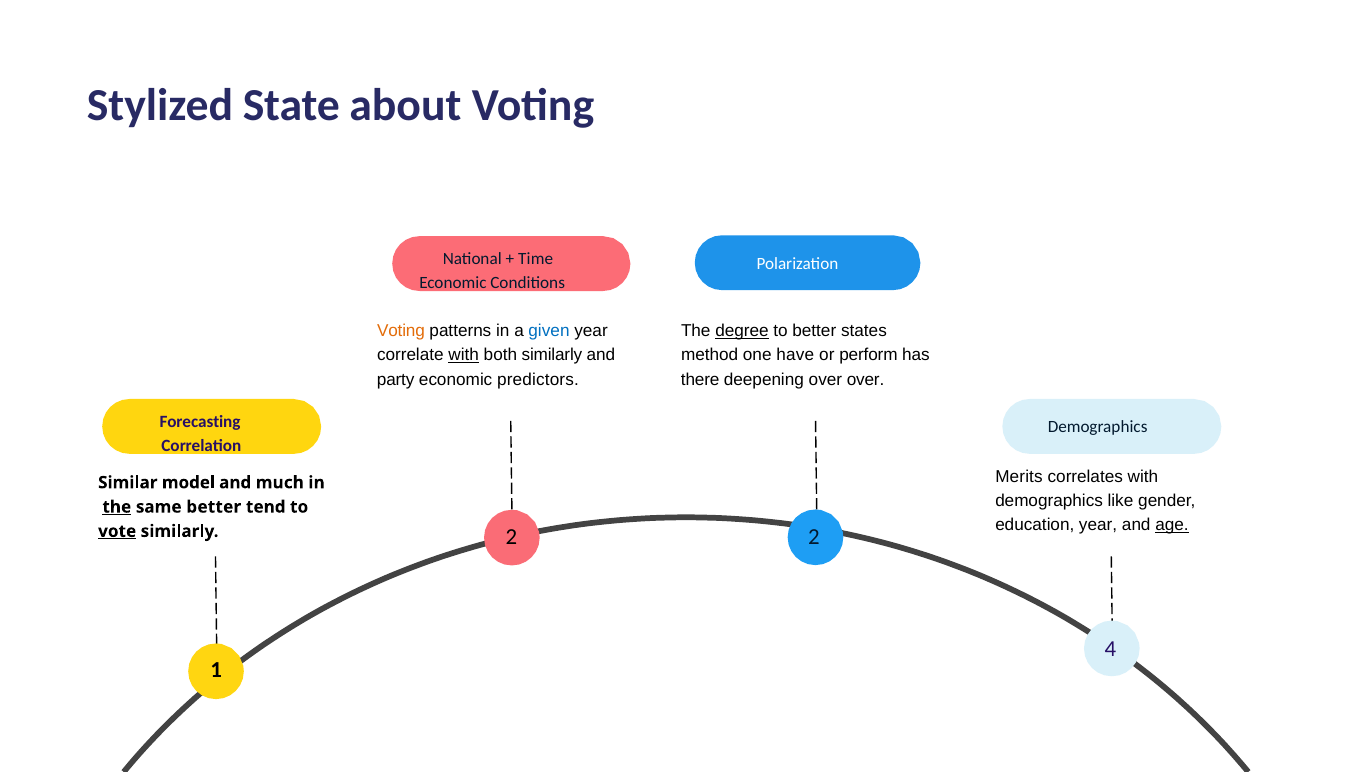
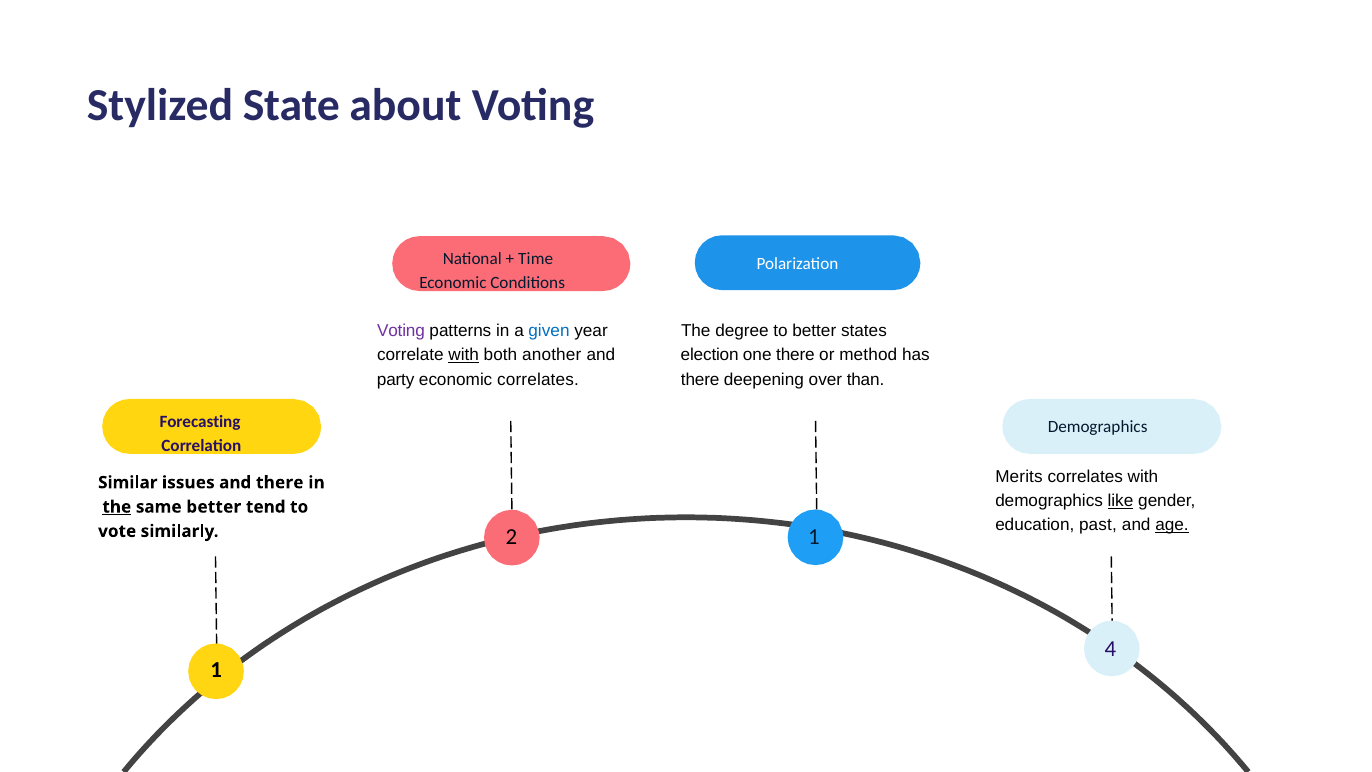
Voting at (401, 331) colour: orange -> purple
degree underline: present -> none
both similarly: similarly -> another
method: method -> election
one have: have -> there
perform: perform -> method
economic predictors: predictors -> correlates
over over: over -> than
model: model -> issues
and much: much -> there
like underline: none -> present
education year: year -> past
2 2: 2 -> 1
vote underline: present -> none
